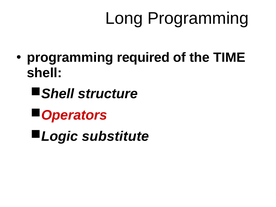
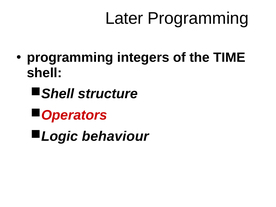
Long: Long -> Later
required: required -> integers
substitute: substitute -> behaviour
